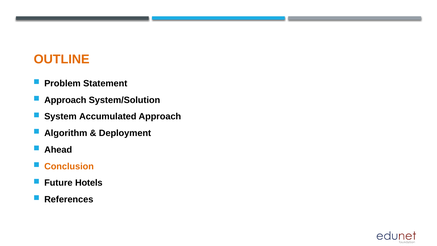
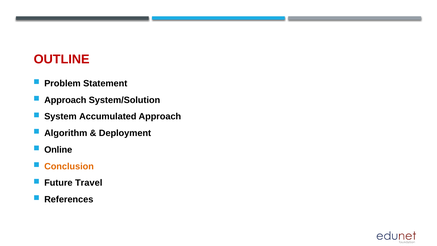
OUTLINE colour: orange -> red
Ahead: Ahead -> Online
Hotels: Hotels -> Travel
